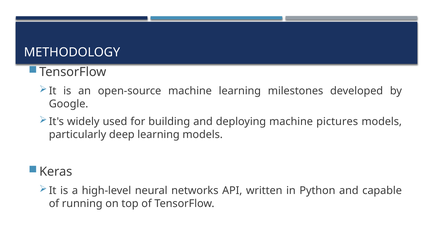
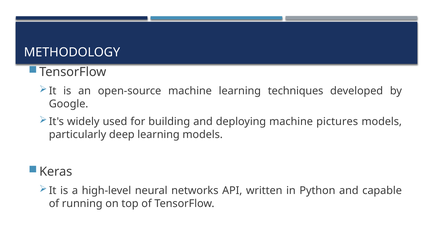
milestones: milestones -> techniques
